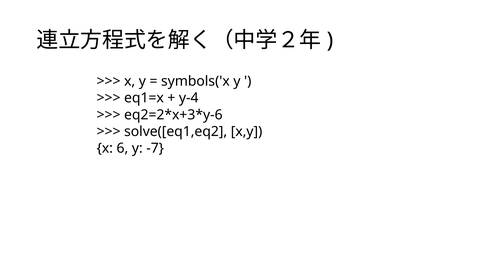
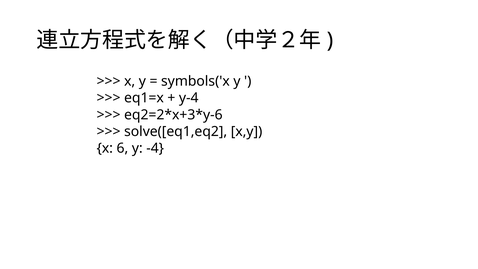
-7: -7 -> -4
